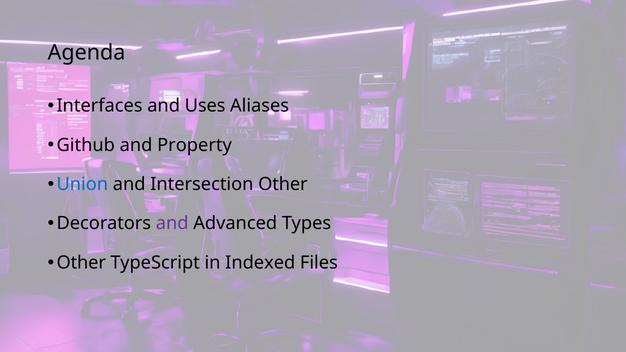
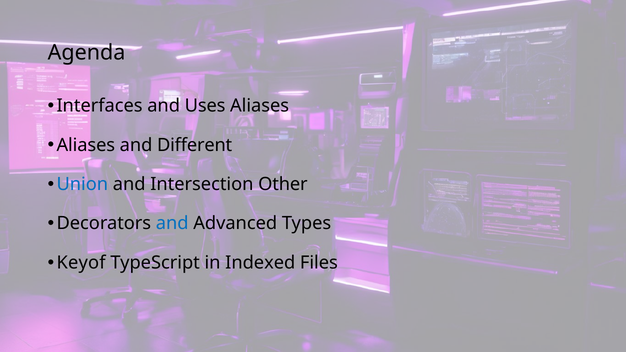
Github at (86, 145): Github -> Aliases
Property: Property -> Different
and at (172, 224) colour: purple -> blue
Other at (81, 263): Other -> Keyof
